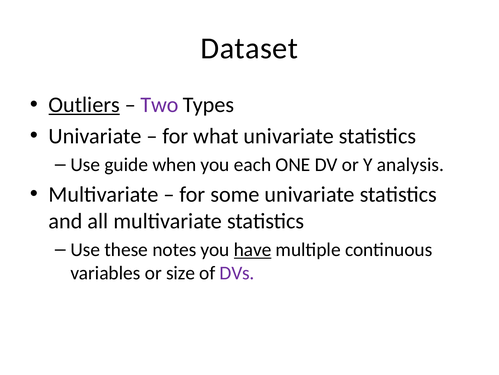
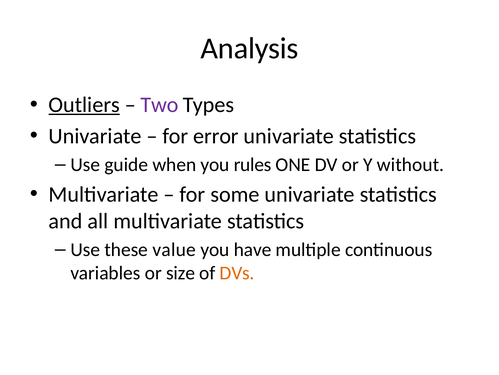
Dataset: Dataset -> Analysis
what: what -> error
each: each -> rules
analysis: analysis -> without
notes: notes -> value
have underline: present -> none
DVs colour: purple -> orange
